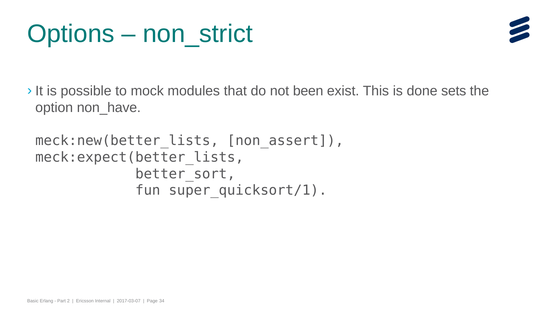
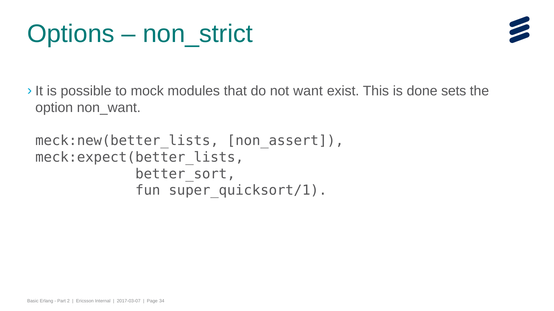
been: been -> want
non_have: non_have -> non_want
